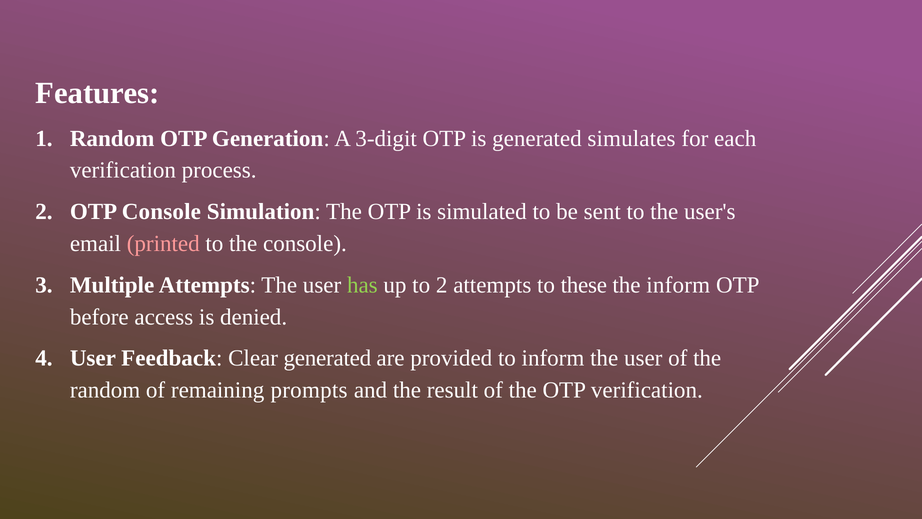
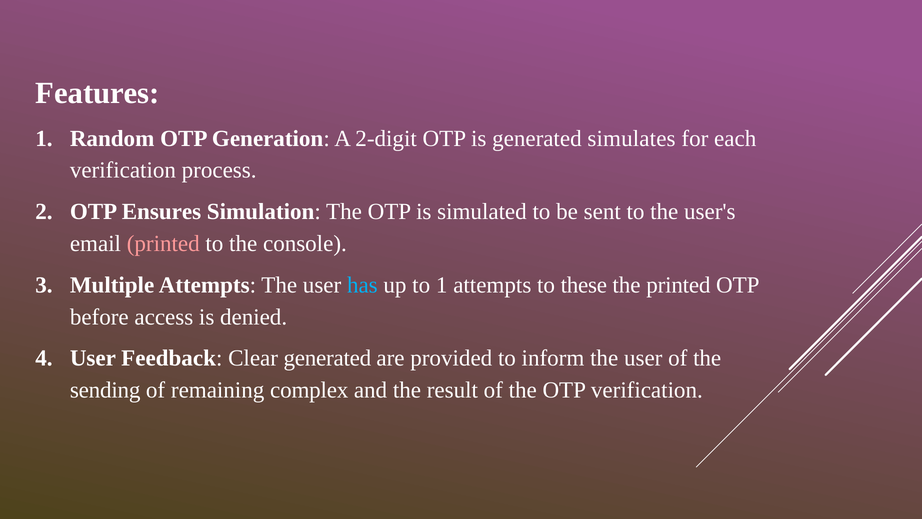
3-digit: 3-digit -> 2-digit
OTP Console: Console -> Ensures
has colour: light green -> light blue
to 2: 2 -> 1
the inform: inform -> printed
random at (105, 390): random -> sending
prompts: prompts -> complex
